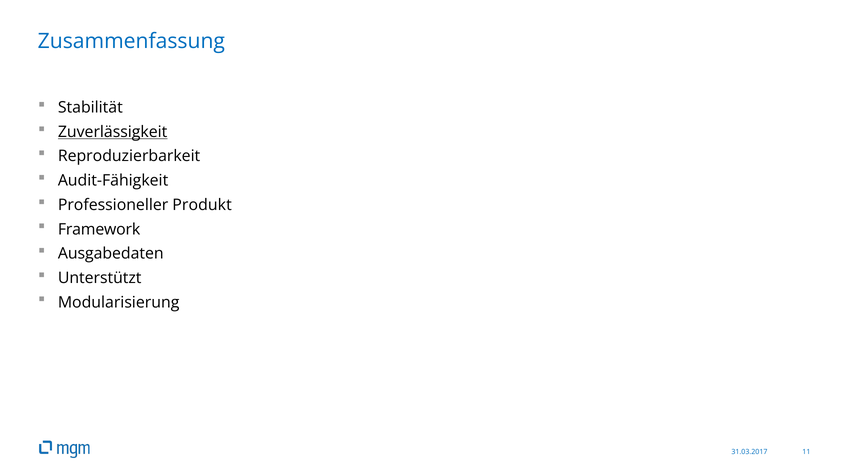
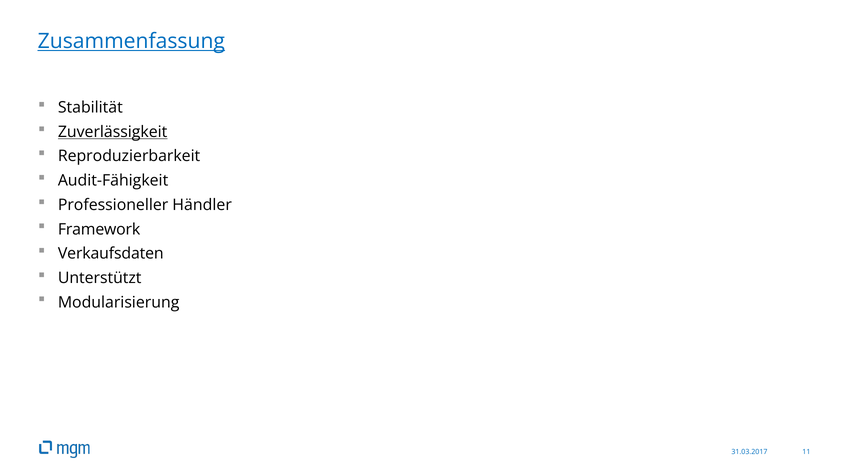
Zusammenfassung underline: none -> present
Produkt: Produkt -> Händler
Ausgabedaten: Ausgabedaten -> Verkaufsdaten
